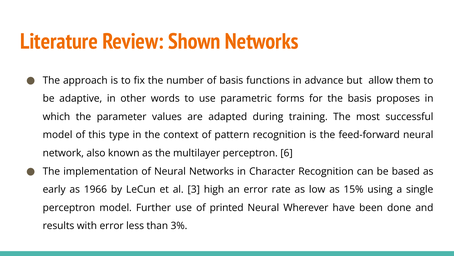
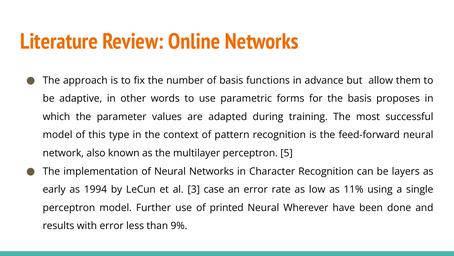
Shown: Shown -> Online
6: 6 -> 5
based: based -> layers
1966: 1966 -> 1994
high: high -> case
15%: 15% -> 11%
3%: 3% -> 9%
